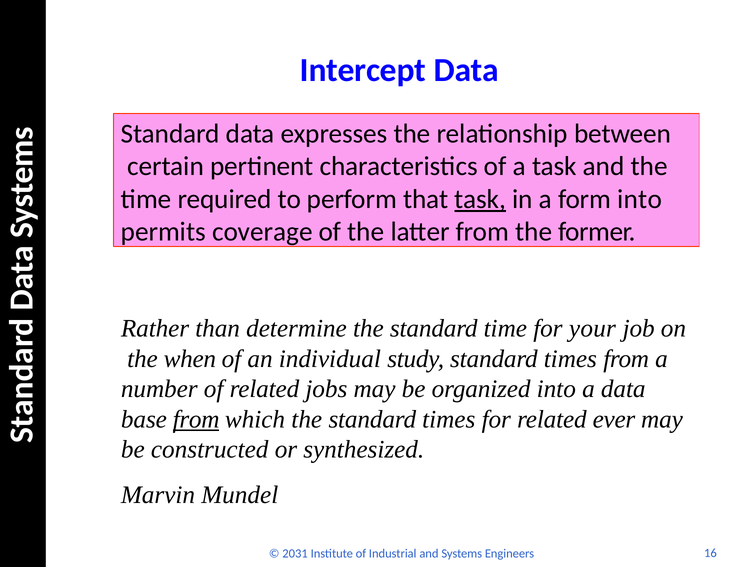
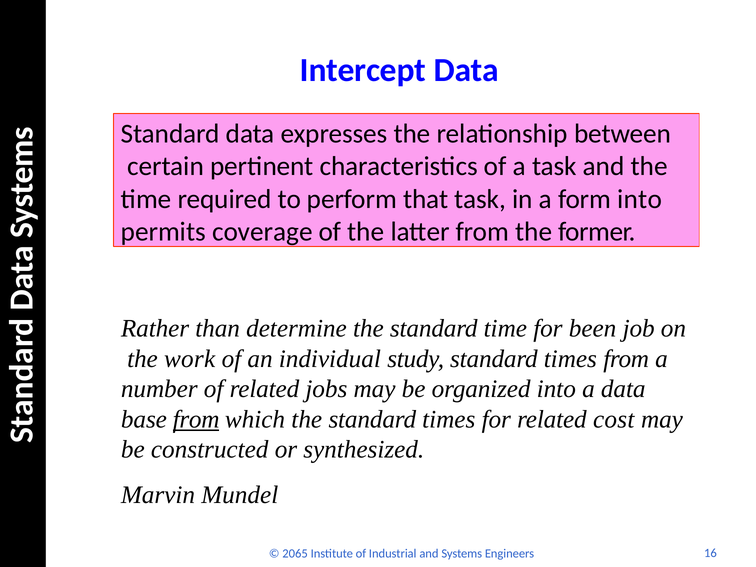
task at (480, 199) underline: present -> none
your: your -> been
when: when -> work
ever: ever -> cost
2031: 2031 -> 2065
